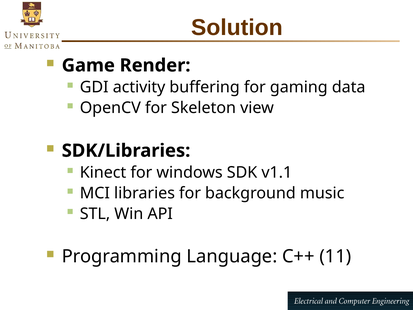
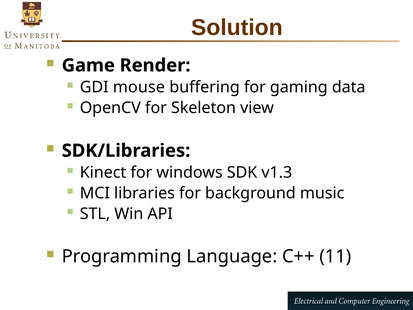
activity: activity -> mouse
v1.1: v1.1 -> v1.3
